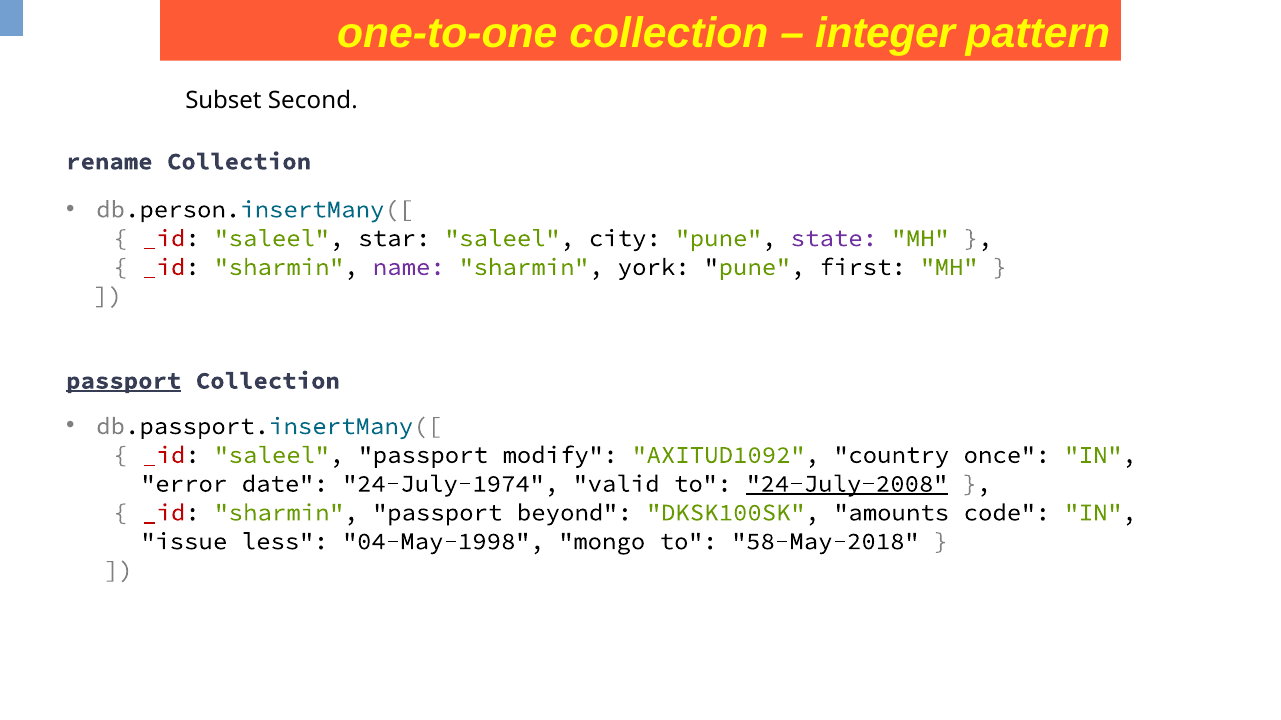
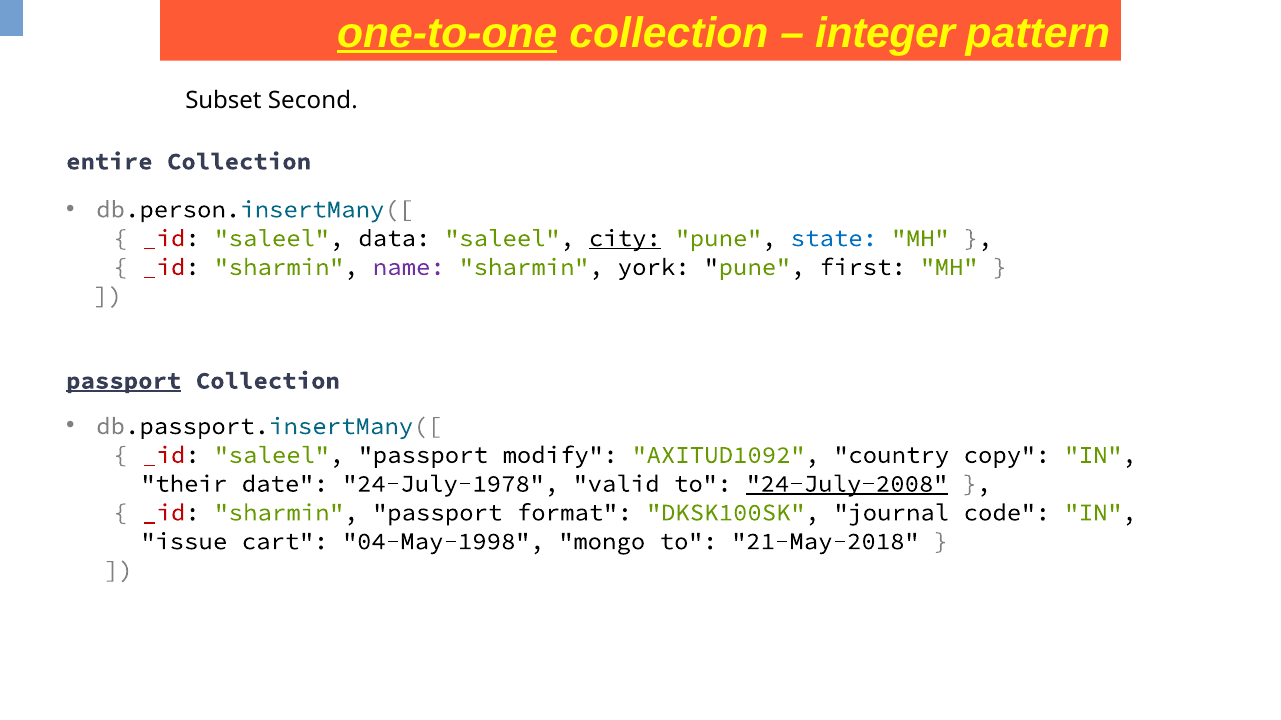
one-to-one underline: none -> present
rename: rename -> entire
star: star -> data
city underline: none -> present
state colour: purple -> blue
once: once -> copy
error: error -> their
24-July-1974: 24-July-1974 -> 24-July-1978
beyond: beyond -> format
amounts: amounts -> journal
less: less -> cart
58-May-2018: 58-May-2018 -> 21-May-2018
